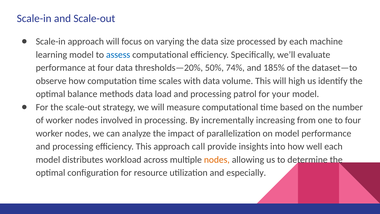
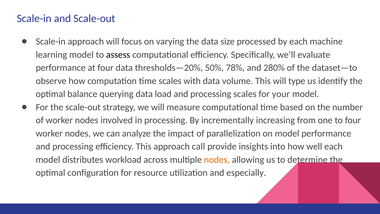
assess colour: blue -> black
74%: 74% -> 78%
185%: 185% -> 280%
high: high -> type
methods: methods -> querying
processing patrol: patrol -> scales
